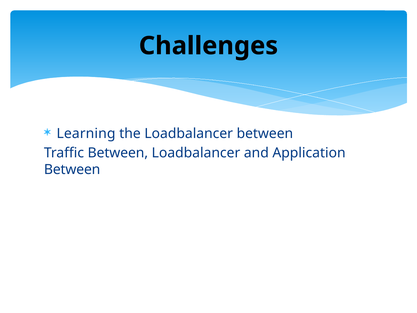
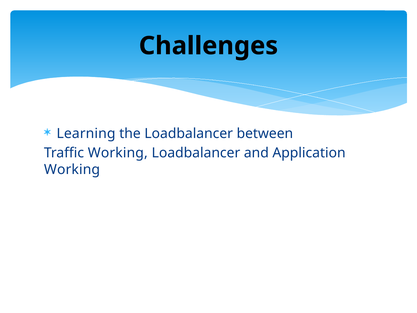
Traffic Between: Between -> Working
Between at (72, 170): Between -> Working
